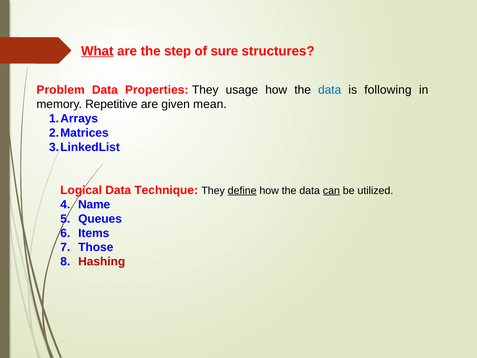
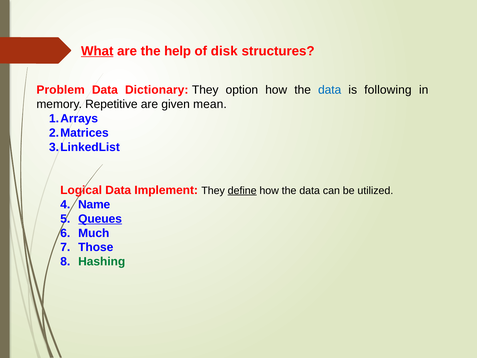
step: step -> help
sure: sure -> disk
Properties: Properties -> Dictionary
usage: usage -> option
Technique: Technique -> Implement
can underline: present -> none
Queues underline: none -> present
Items: Items -> Much
Hashing colour: red -> green
